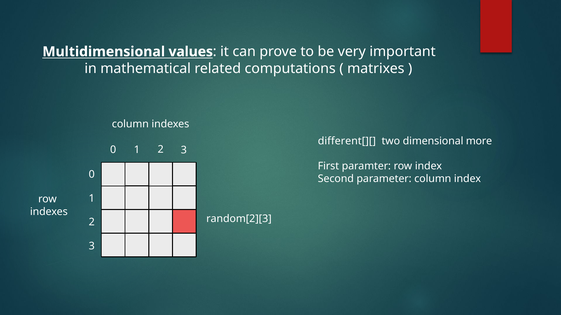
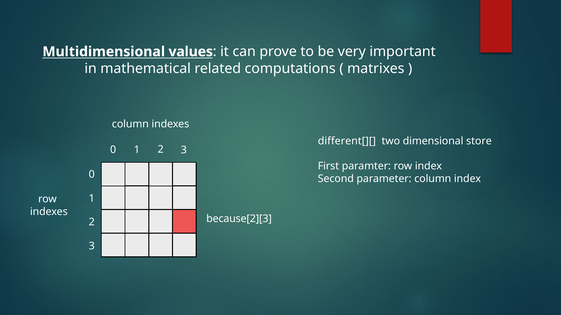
more: more -> store
random[2][3: random[2][3 -> because[2][3
